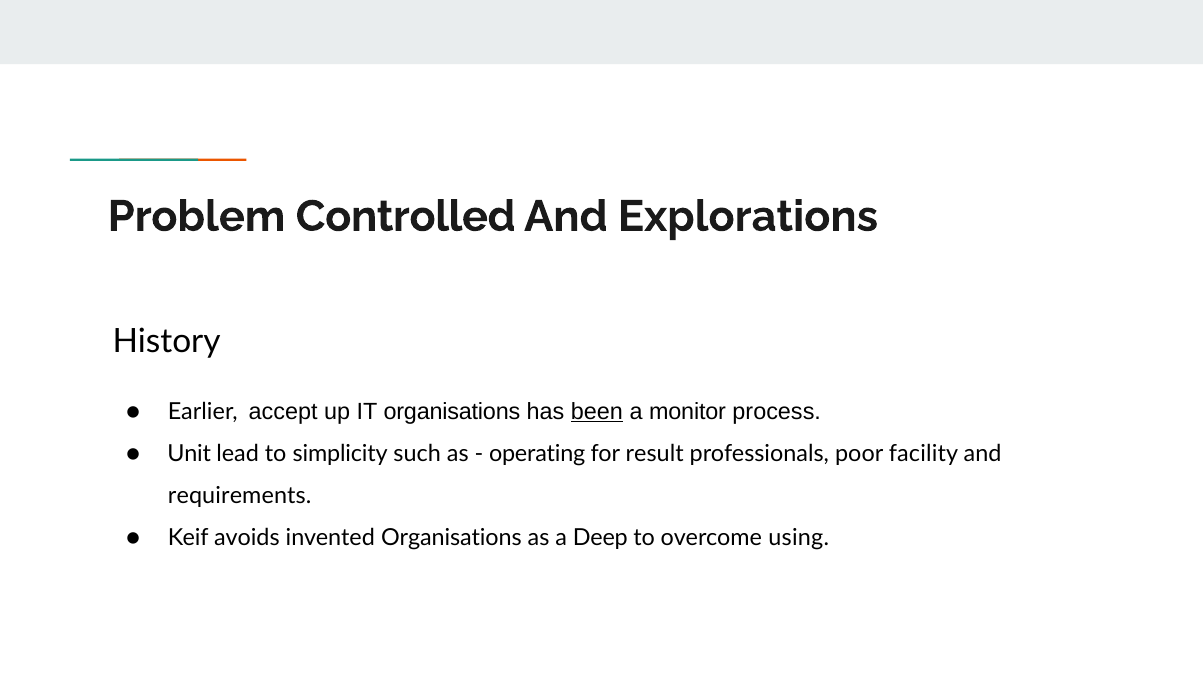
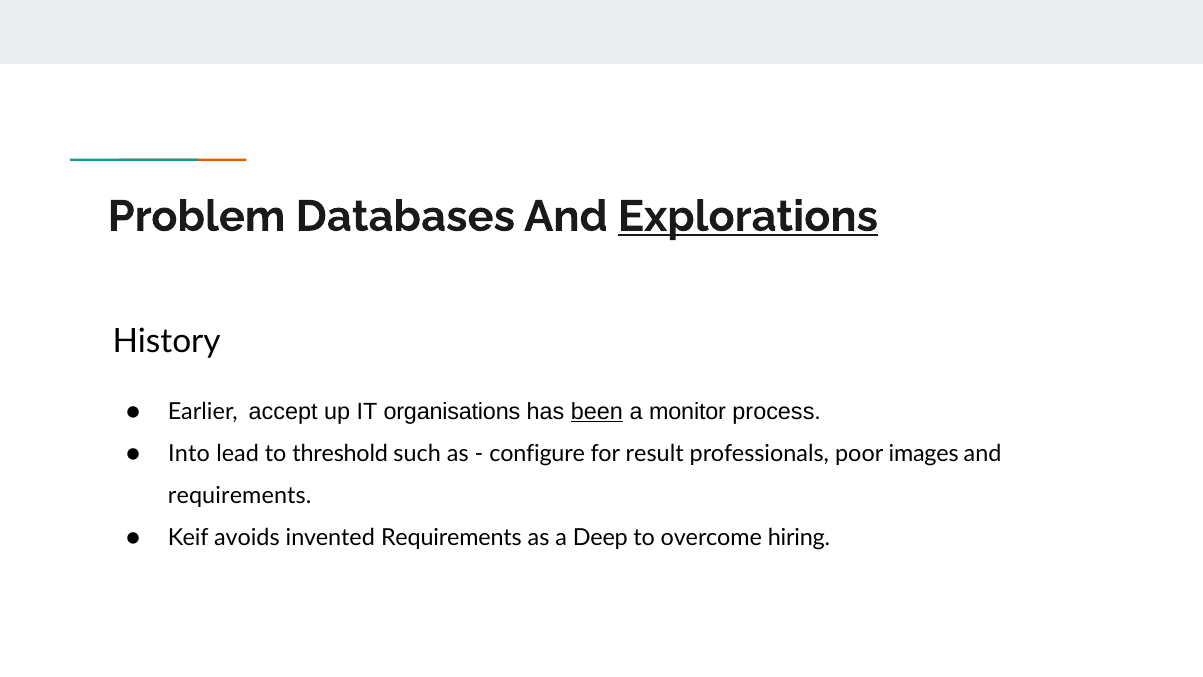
Controlled: Controlled -> Databases
Explorations underline: none -> present
Unit: Unit -> Into
simplicity: simplicity -> threshold
operating: operating -> configure
facility: facility -> images
invented Organisations: Organisations -> Requirements
using: using -> hiring
